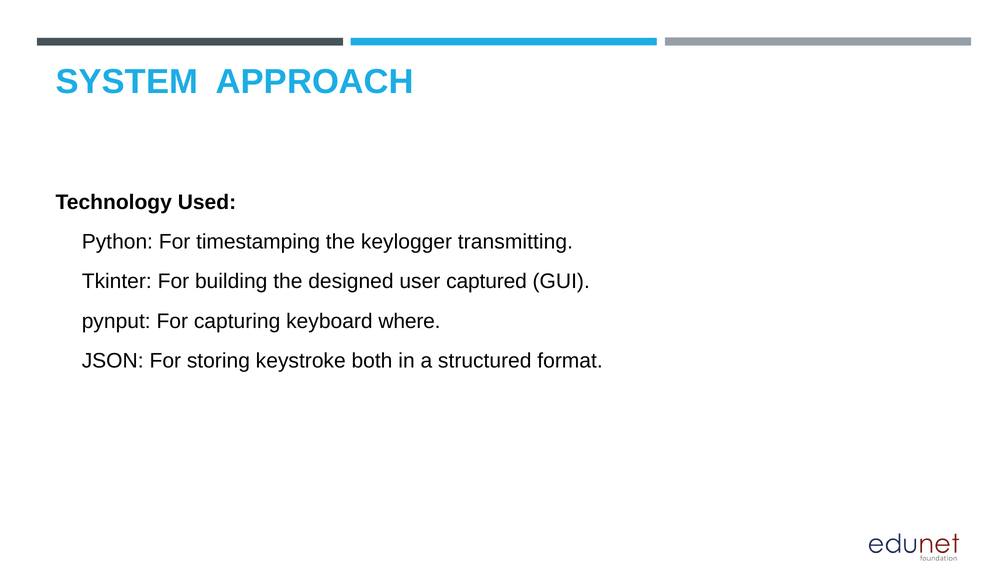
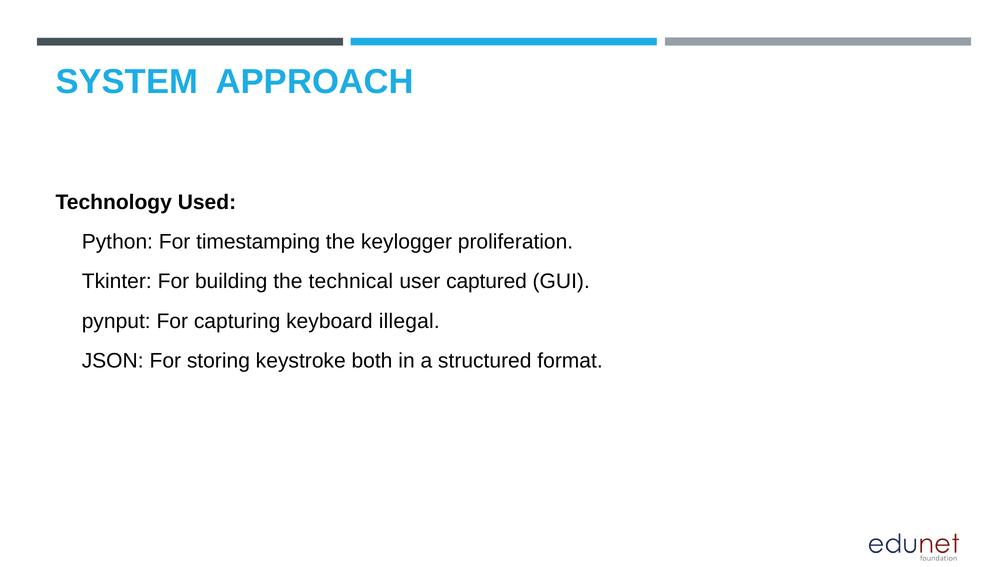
transmitting: transmitting -> proliferation
designed: designed -> technical
where: where -> illegal
